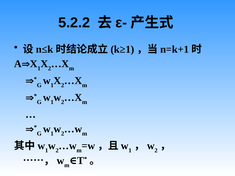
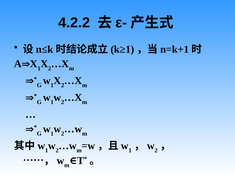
5.2.2: 5.2.2 -> 4.2.2
